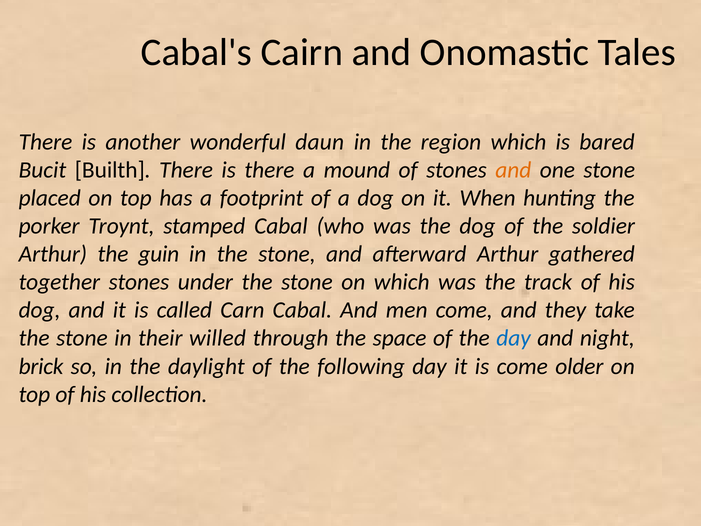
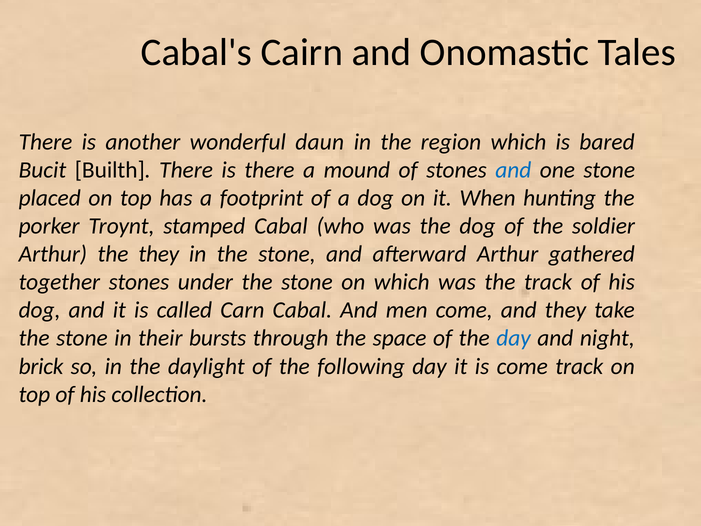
and at (513, 170) colour: orange -> blue
the guin: guin -> they
willed: willed -> bursts
come older: older -> track
